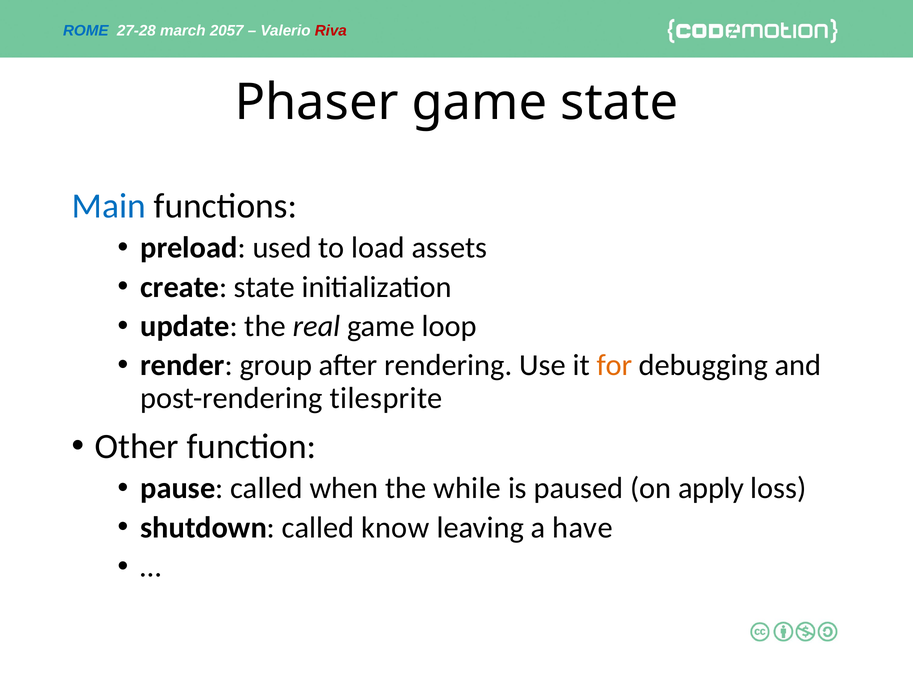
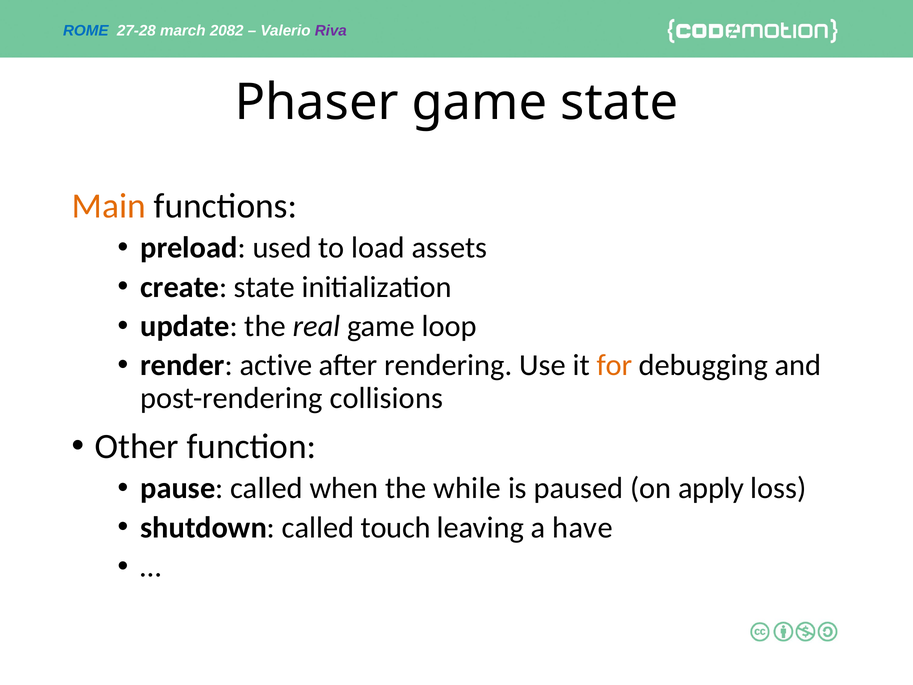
2057: 2057 -> 2082
Riva colour: red -> purple
Main colour: blue -> orange
group: group -> active
tilesprite: tilesprite -> collisions
know: know -> touch
